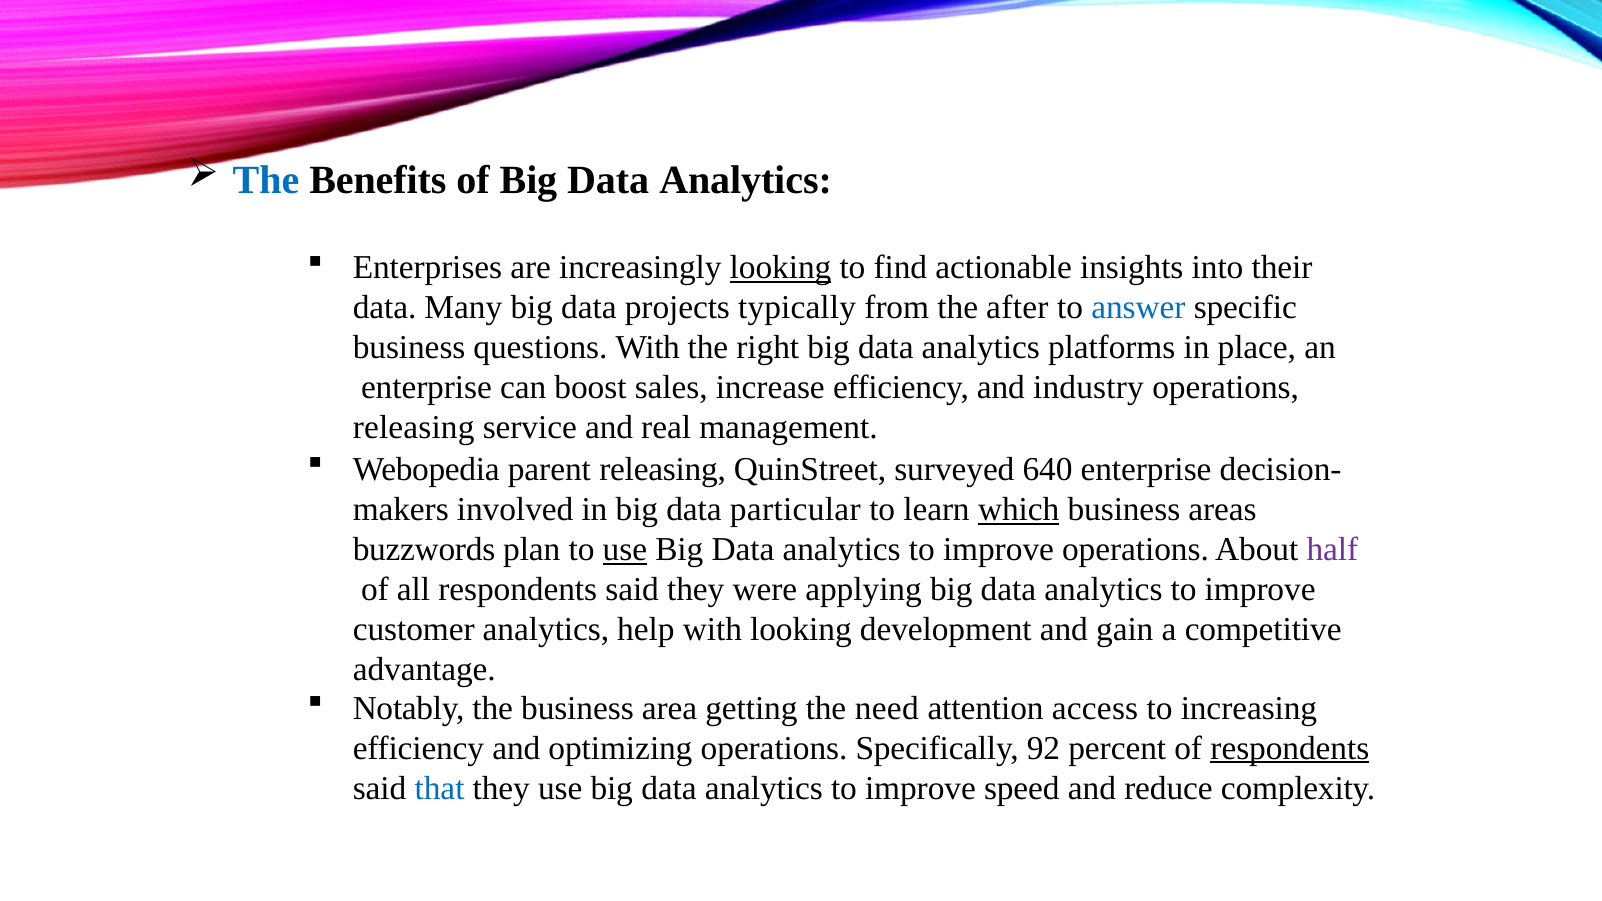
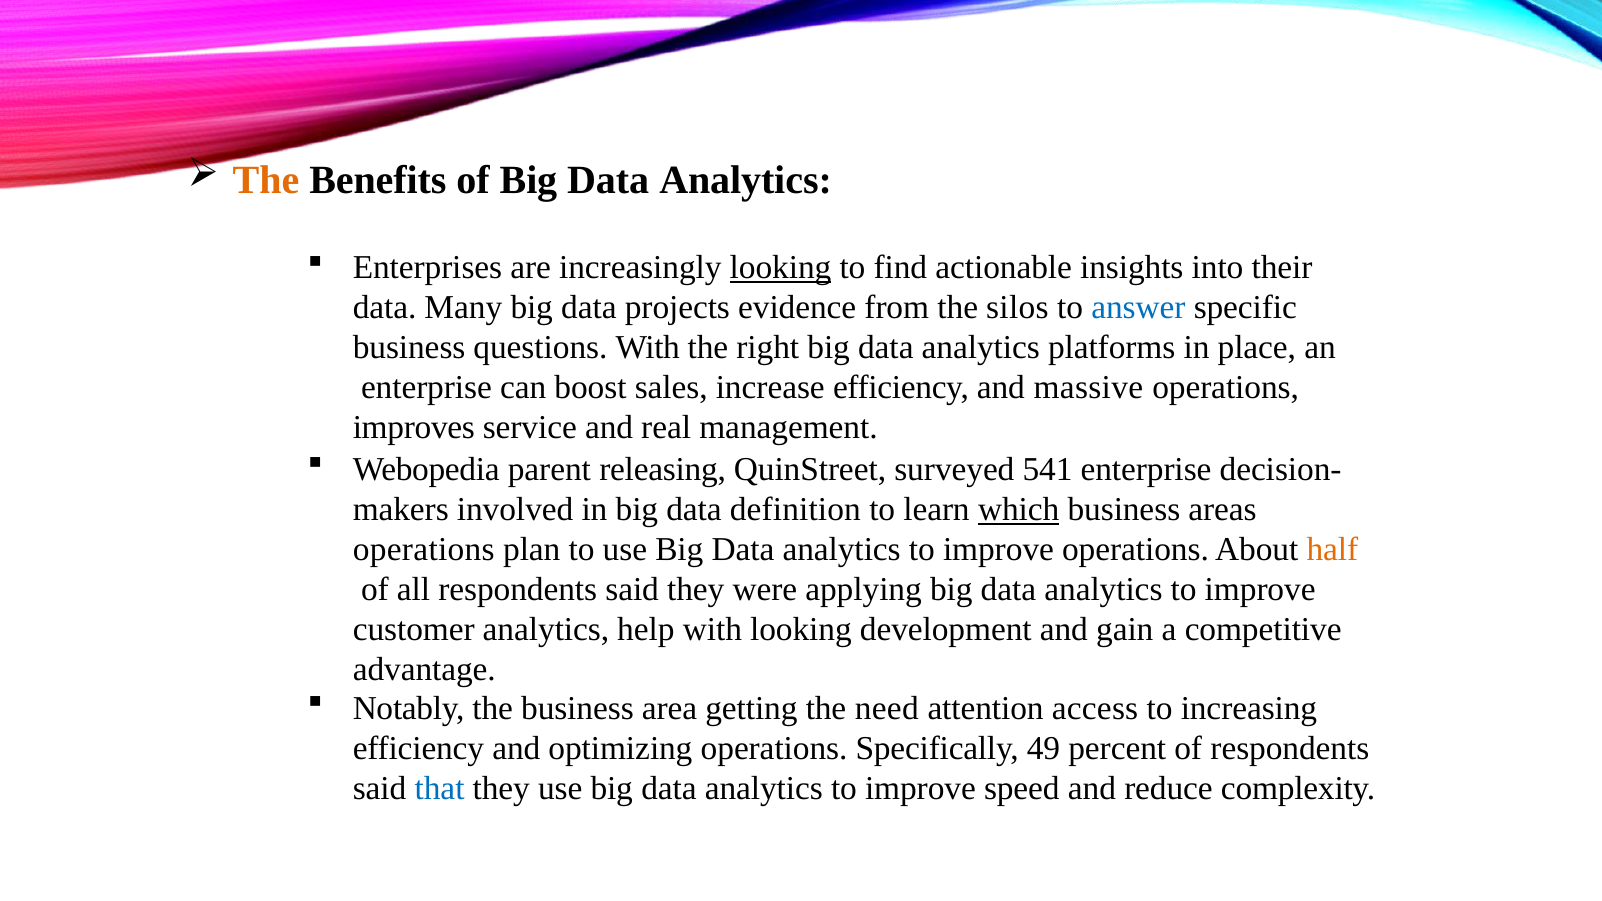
The at (266, 180) colour: blue -> orange
typically: typically -> evidence
after: after -> silos
industry: industry -> massive
releasing at (414, 428): releasing -> improves
640: 640 -> 541
particular: particular -> definition
buzzwords at (424, 549): buzzwords -> operations
use at (625, 549) underline: present -> none
half colour: purple -> orange
92: 92 -> 49
respondents at (1290, 748) underline: present -> none
